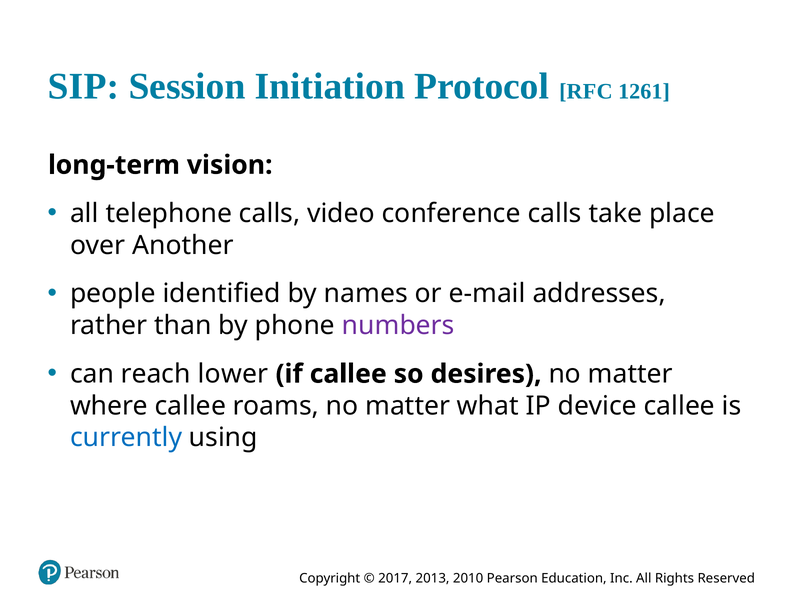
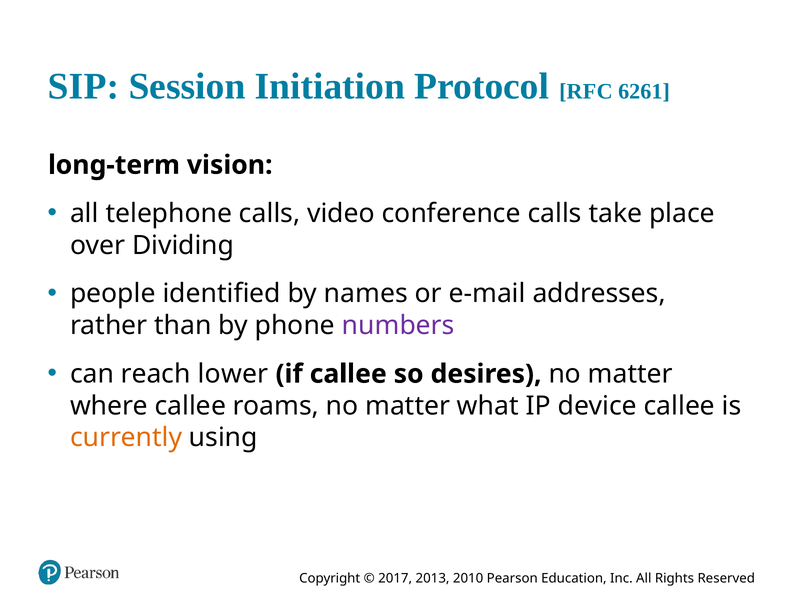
1261: 1261 -> 6261
Another: Another -> Dividing
currently colour: blue -> orange
